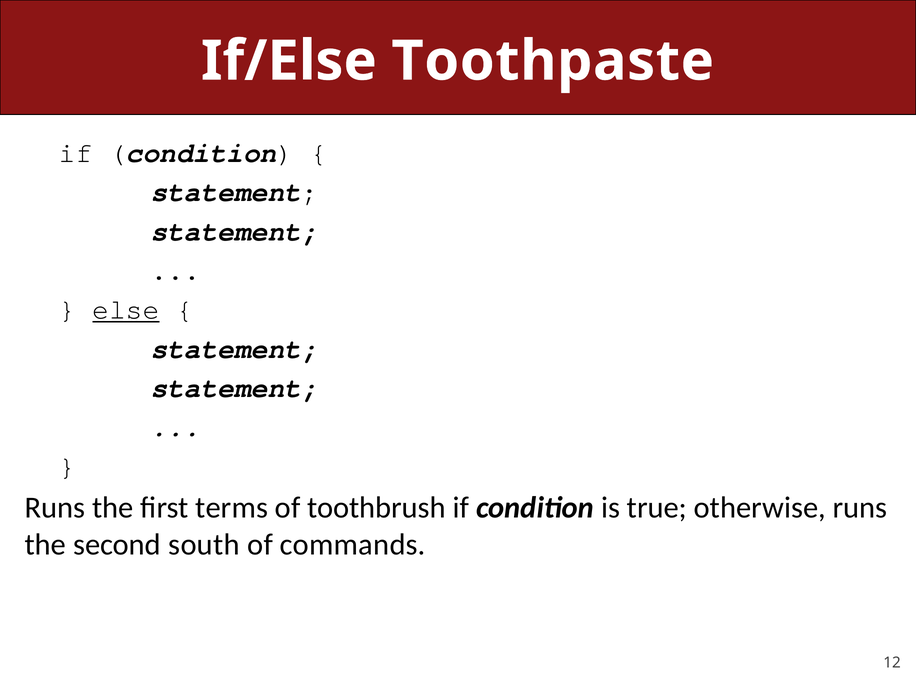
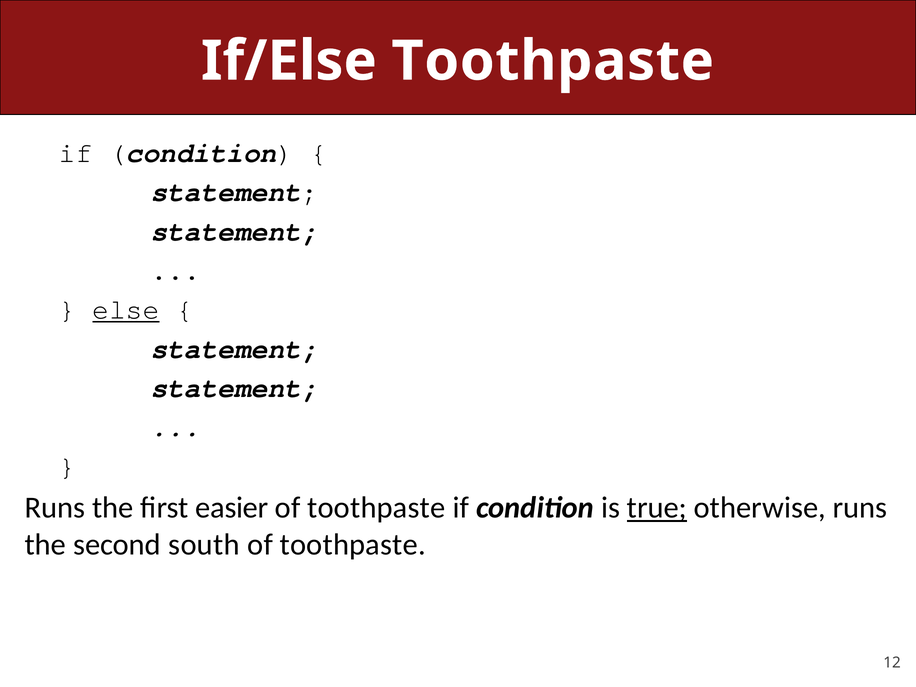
terms: terms -> easier
toothbrush at (376, 508): toothbrush -> toothpaste
true underline: none -> present
commands at (353, 544): commands -> toothpaste
